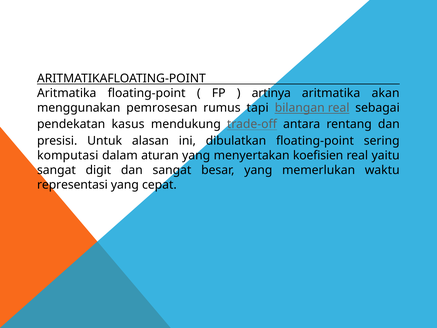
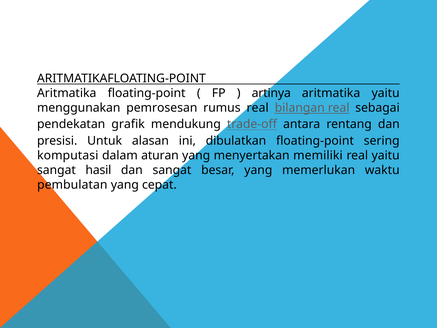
aritmatika akan: akan -> yaitu
rumus tapi: tapi -> real
kasus: kasus -> grafik
koefisien: koefisien -> memiliki
digit: digit -> hasil
representasi: representasi -> pembulatan
